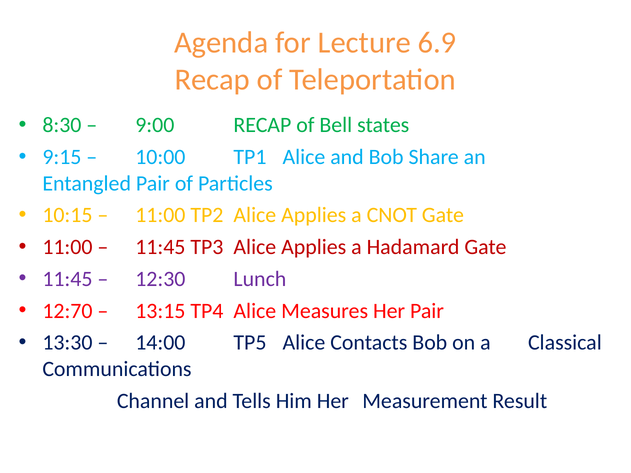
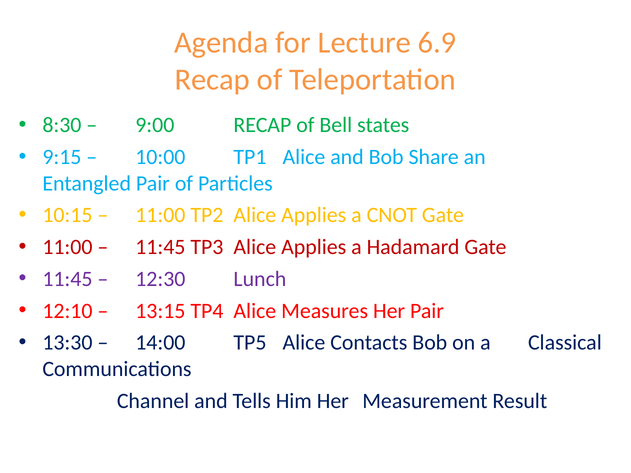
12:70: 12:70 -> 12:10
